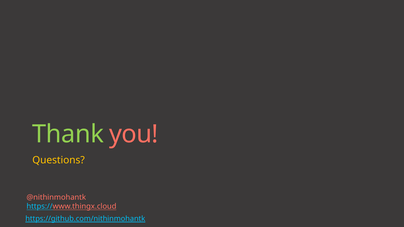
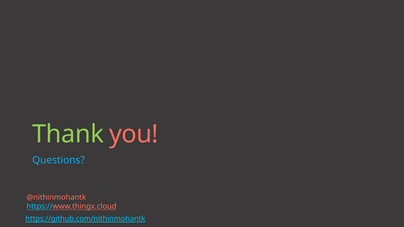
Questions colour: yellow -> light blue
